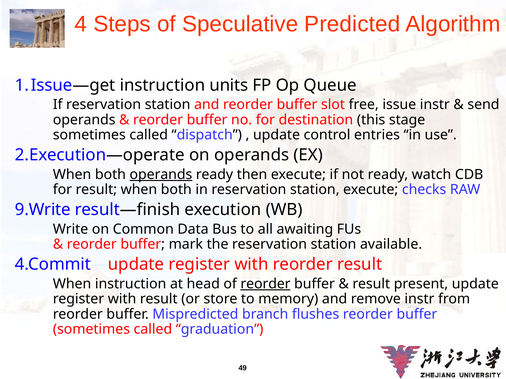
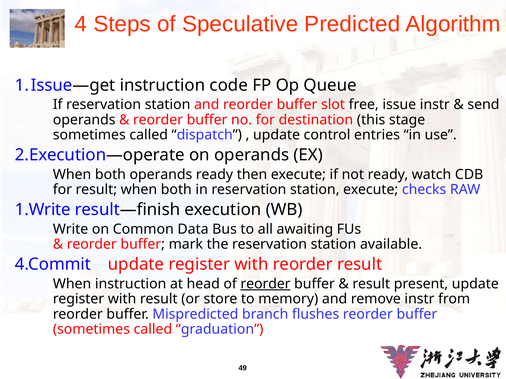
units: units -> code
operands at (161, 175) underline: present -> none
9.Write: 9.Write -> 1.Write
